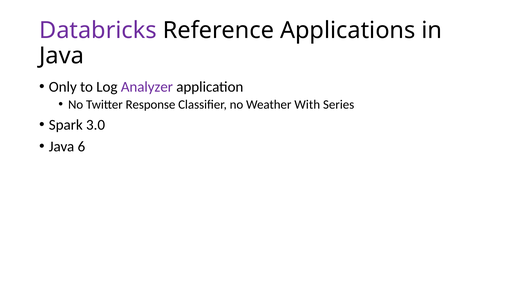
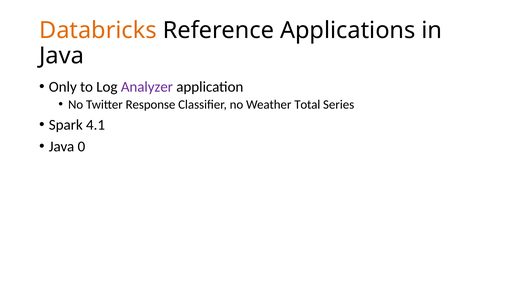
Databricks colour: purple -> orange
With: With -> Total
3.0: 3.0 -> 4.1
6: 6 -> 0
